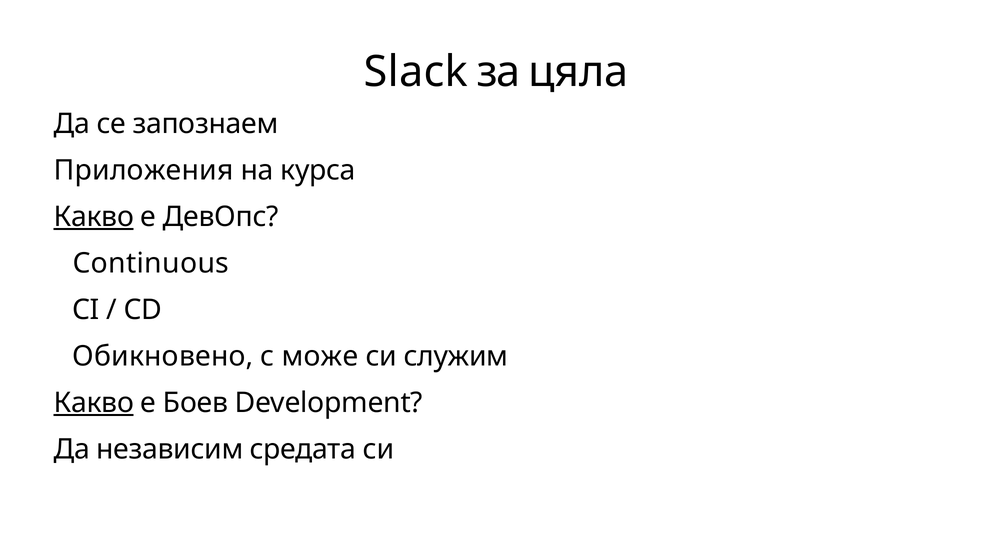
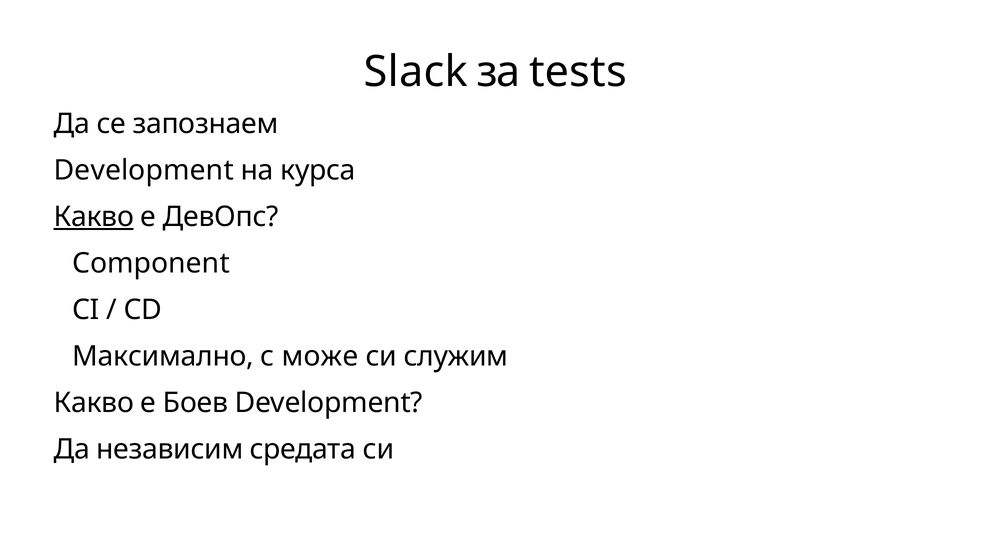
цяла: цяла -> tests
Приложения at (144, 170): Приложения -> Development
Continuous: Continuous -> Component
Обикновено: Обикновено -> Максимално
Какво at (94, 402) underline: present -> none
